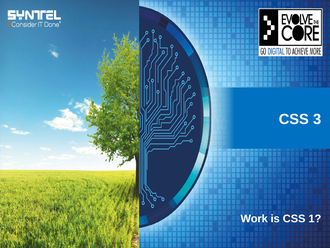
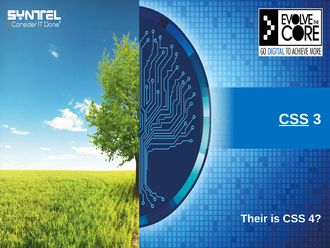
CSS at (294, 119) underline: none -> present
Work: Work -> Their
1: 1 -> 4
